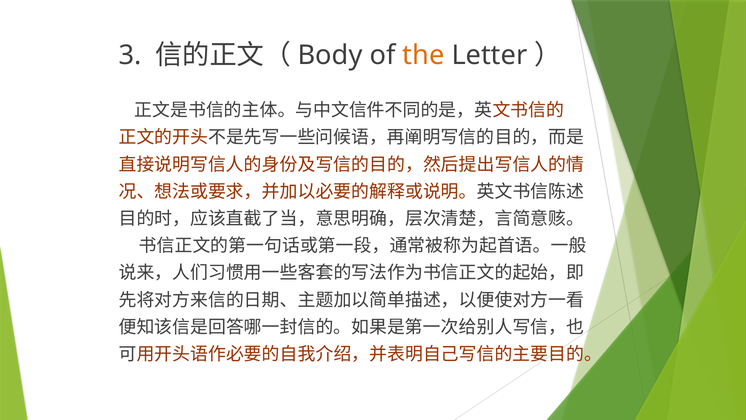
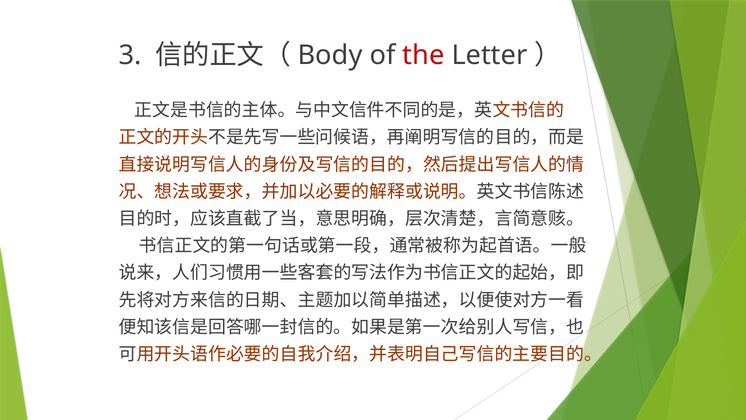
the colour: orange -> red
